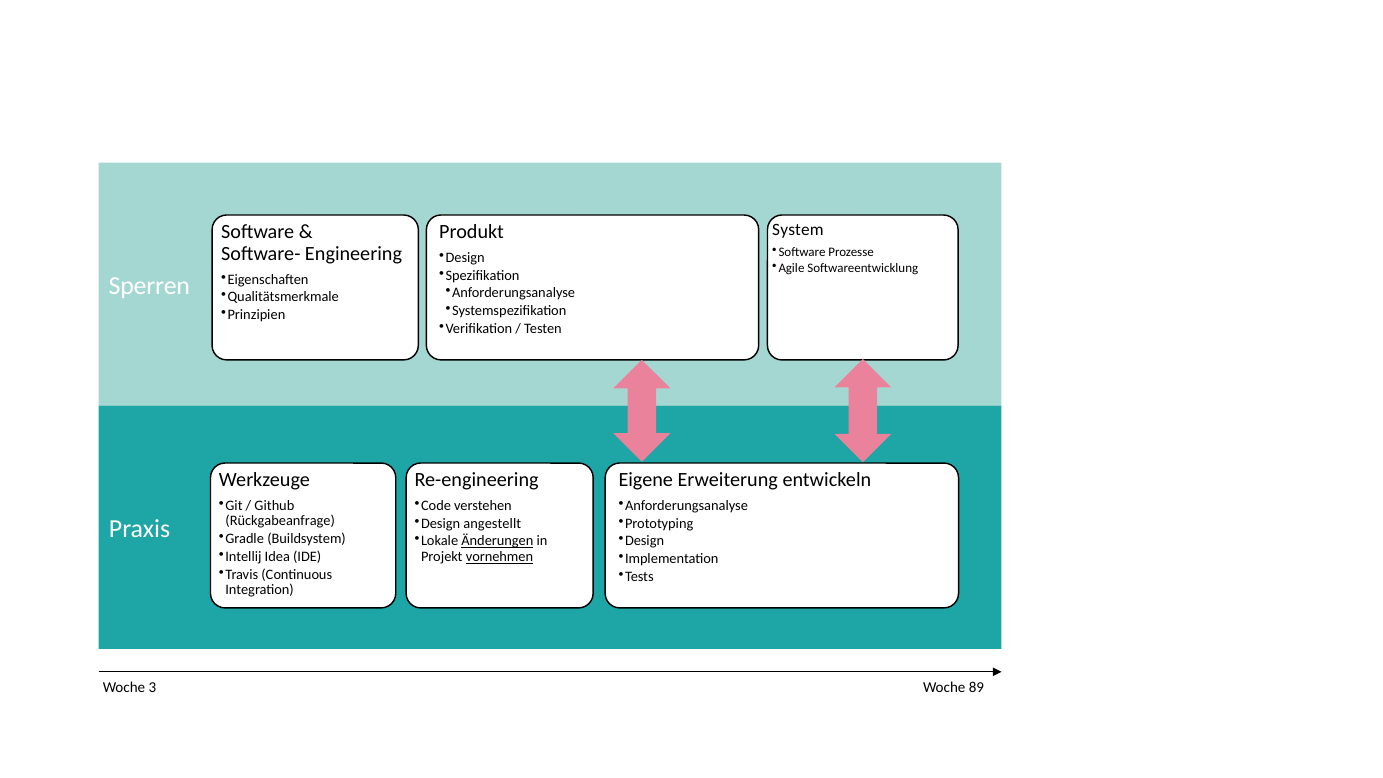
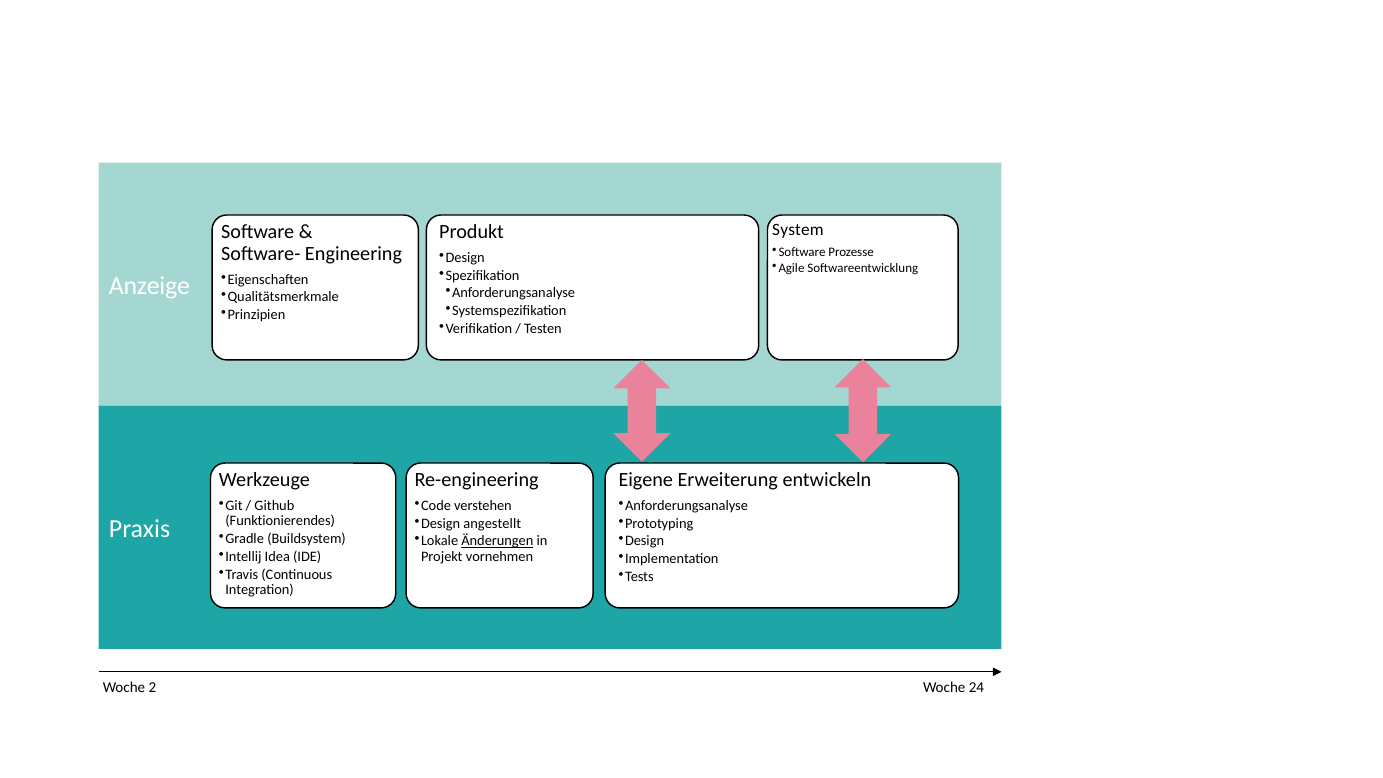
Sperren: Sperren -> Anzeige
Rückgabeanfrage: Rückgabeanfrage -> Funktionierendes
vornehmen underline: present -> none
3: 3 -> 2
89: 89 -> 24
